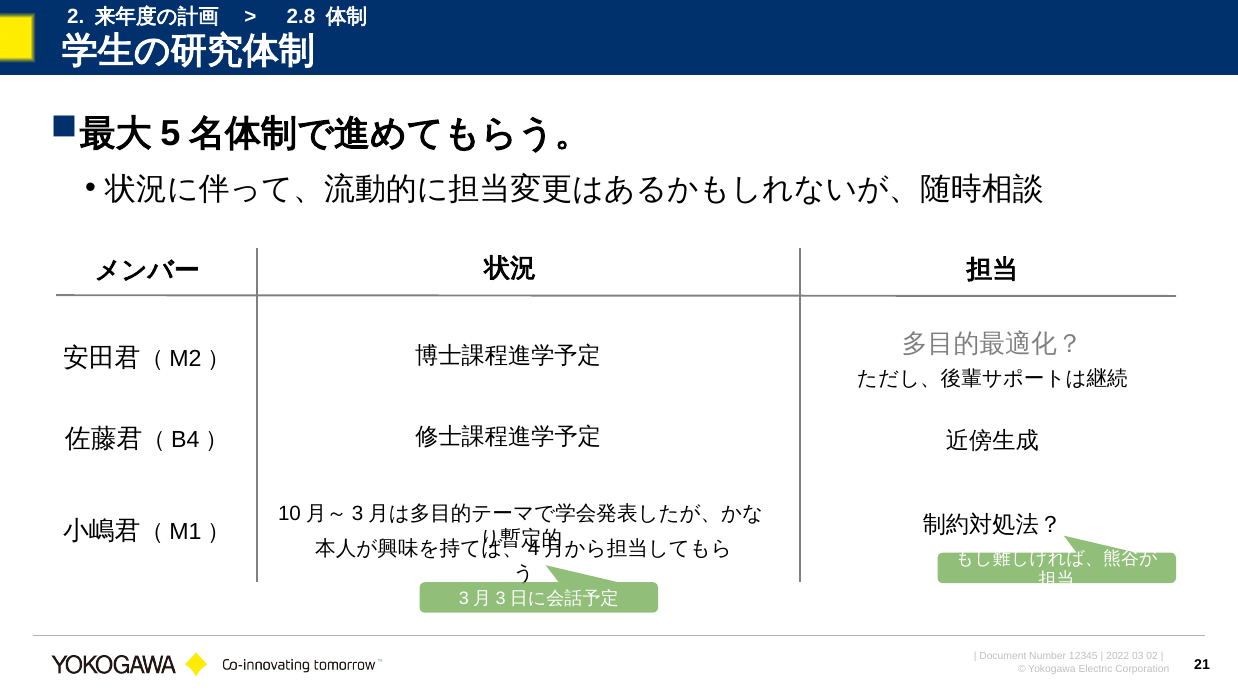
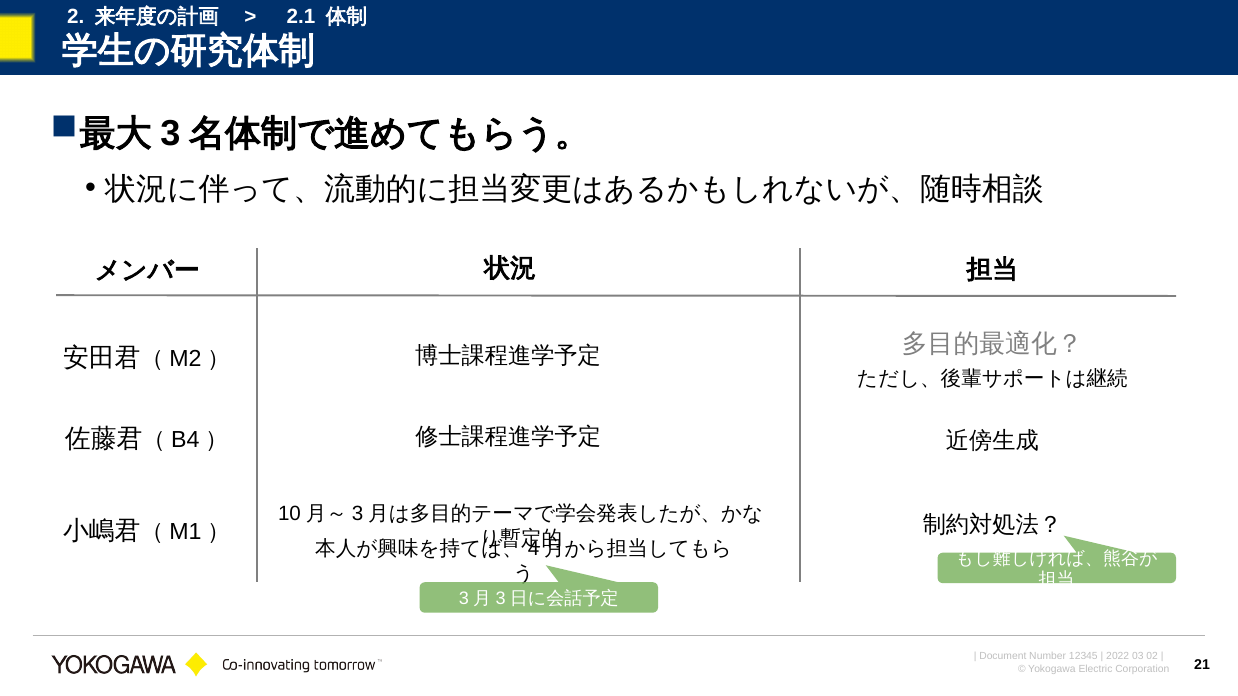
2.8: 2.8 -> 2.1
5: 5 -> 3
